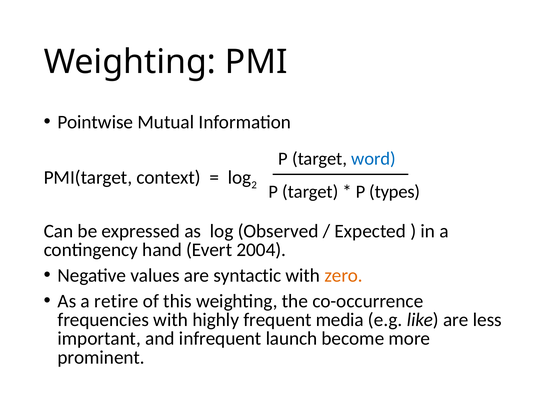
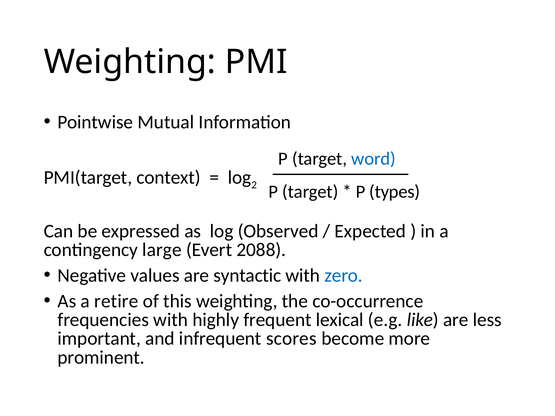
hand: hand -> large
2004: 2004 -> 2088
zero colour: orange -> blue
media: media -> lexical
launch: launch -> scores
